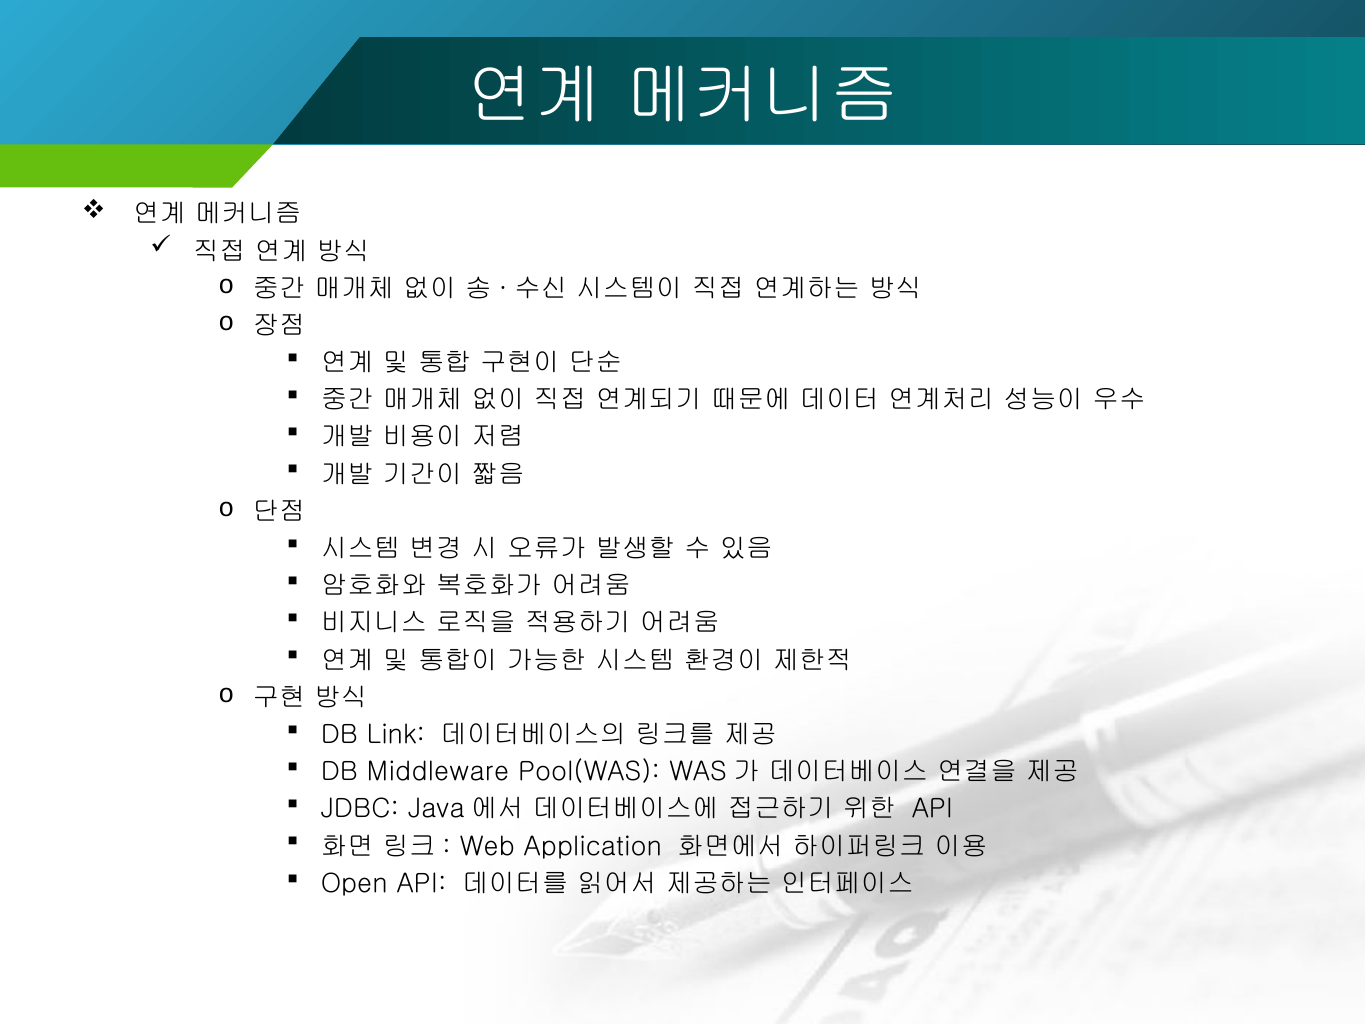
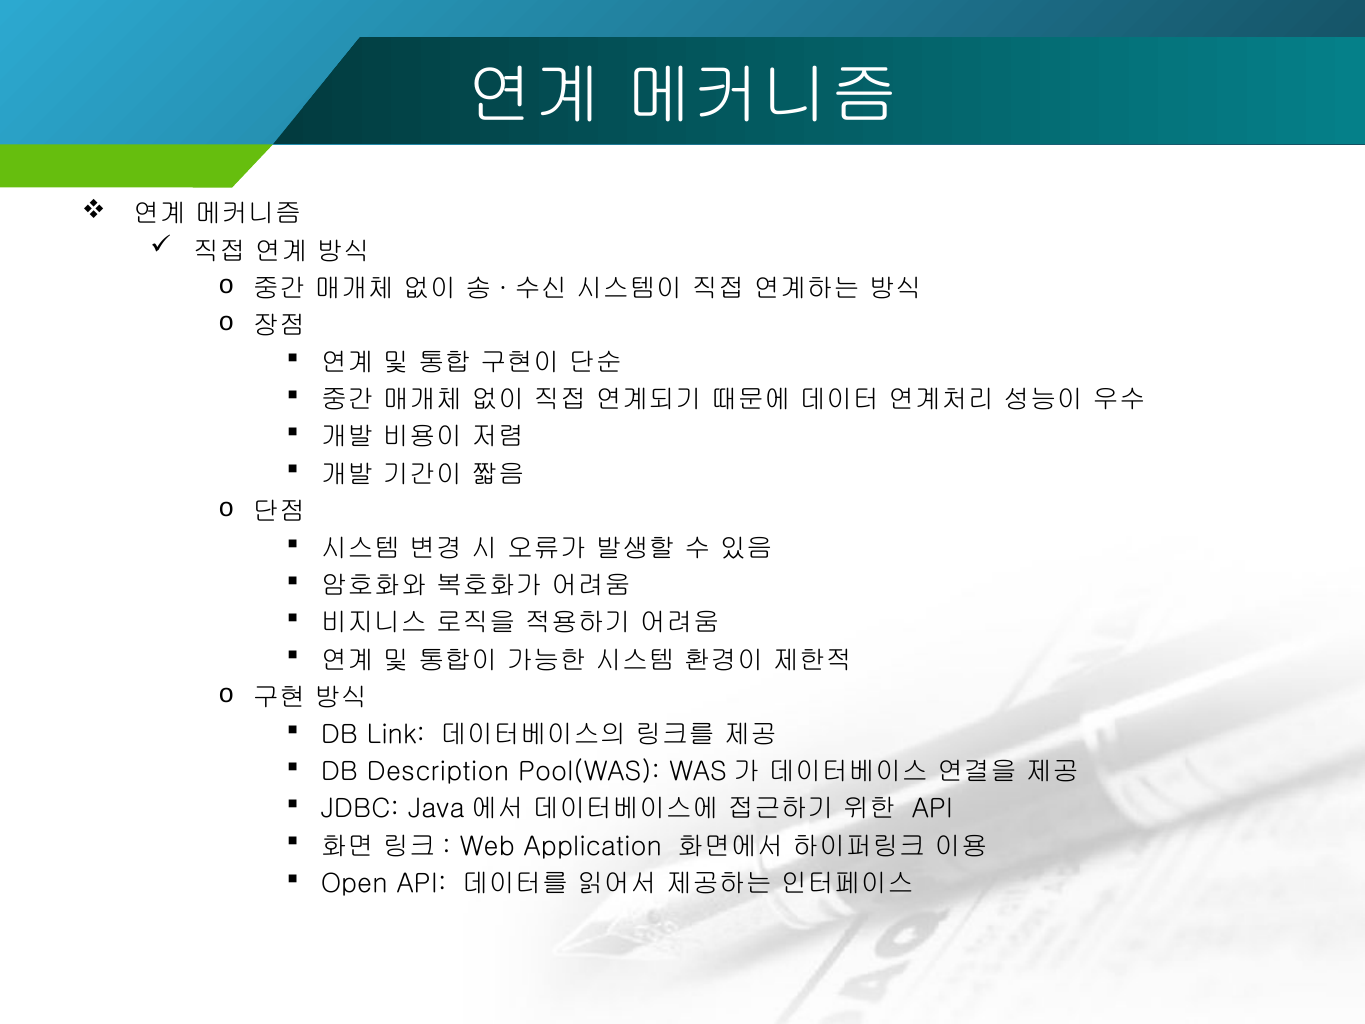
Middleware: Middleware -> Description
